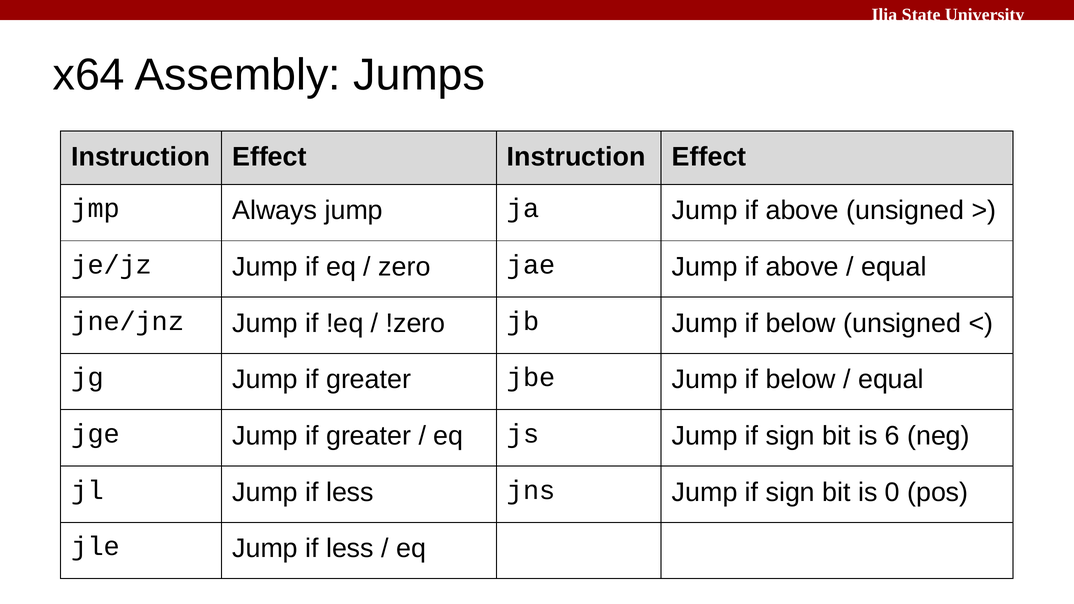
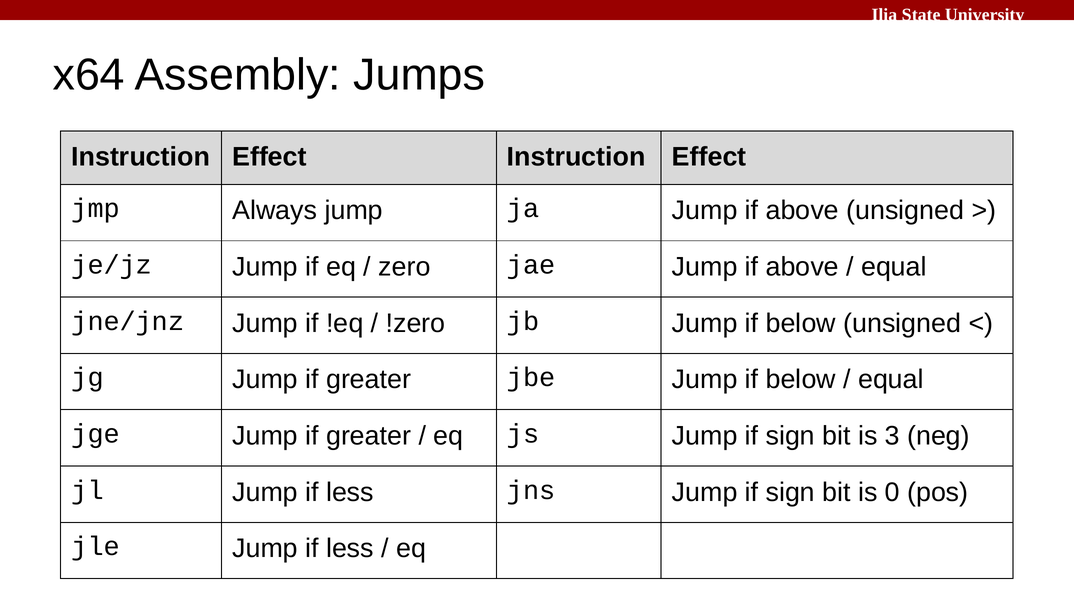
6: 6 -> 3
